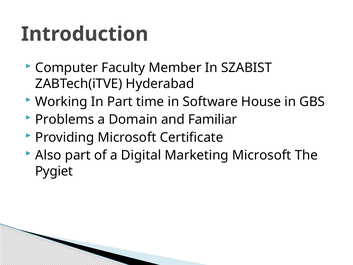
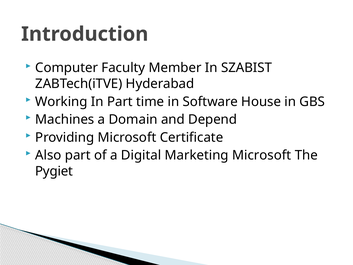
Problems: Problems -> Machines
Familiar: Familiar -> Depend
